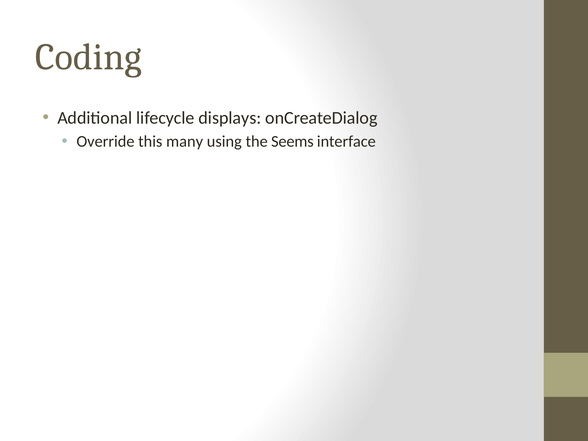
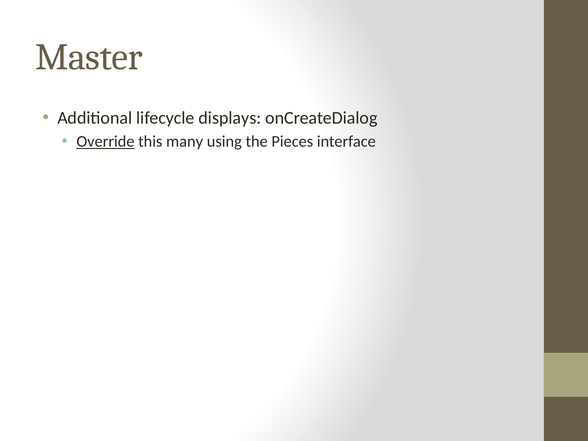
Coding: Coding -> Master
Override underline: none -> present
Seems: Seems -> Pieces
